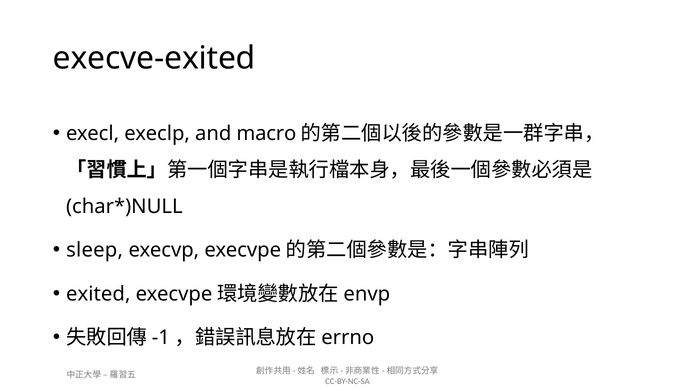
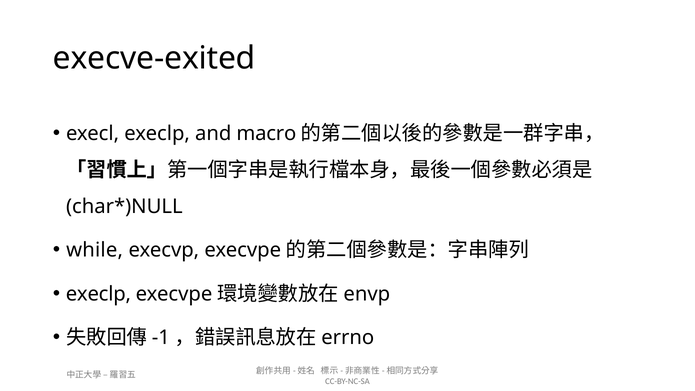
sleep: sleep -> while
exited at (98, 294): exited -> execlp
